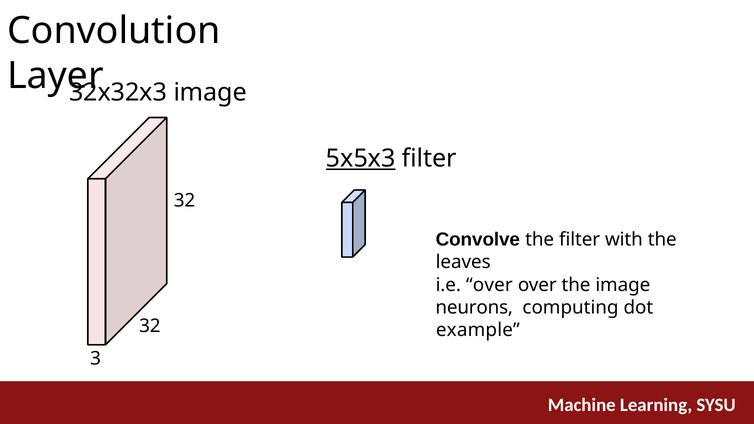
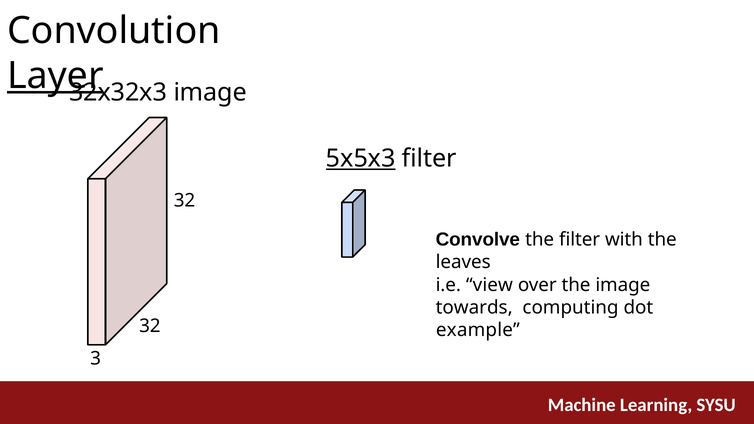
Layer underline: none -> present
i.e over: over -> view
neurons: neurons -> towards
